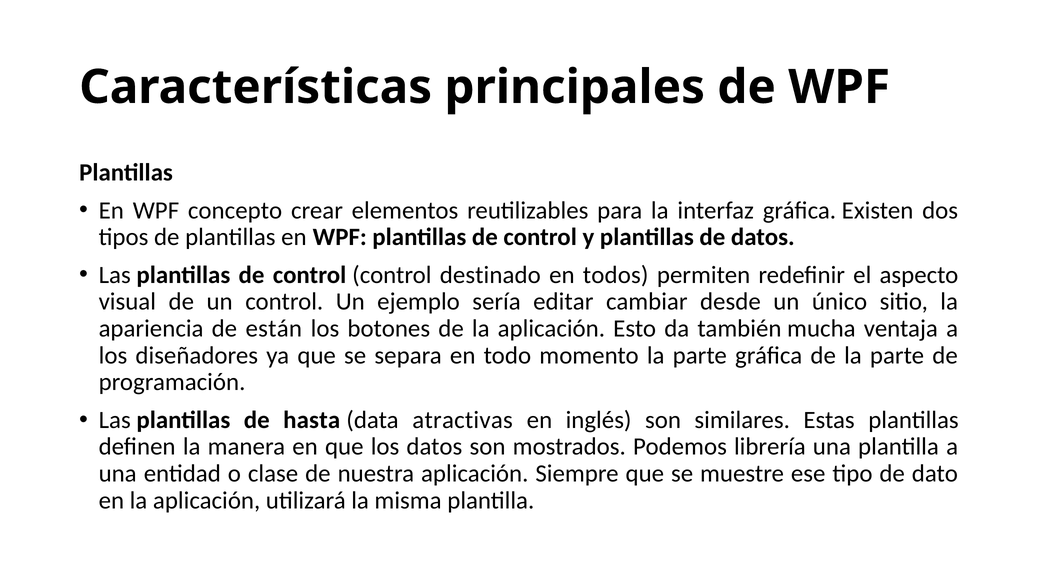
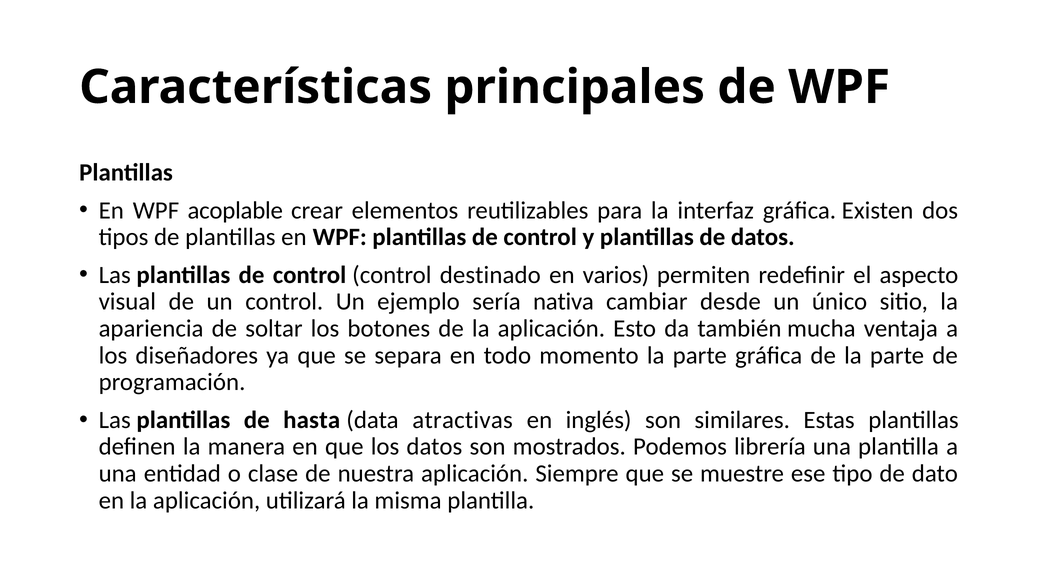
concepto: concepto -> acoplable
todos: todos -> varios
editar: editar -> nativa
están: están -> soltar
